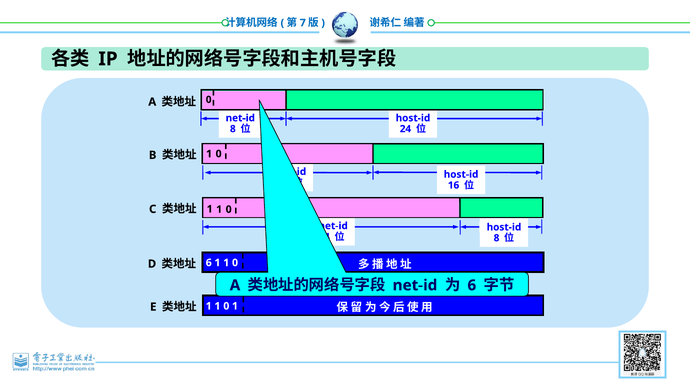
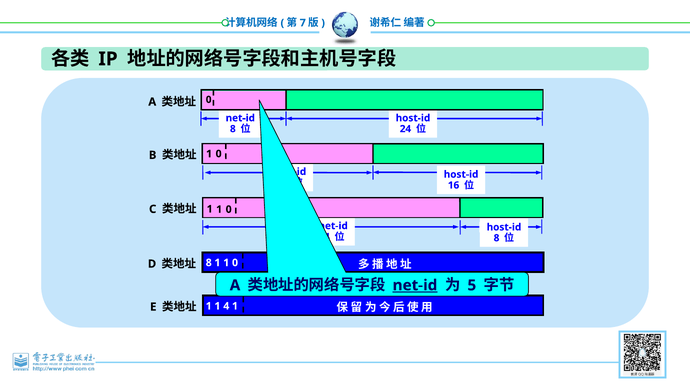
6 at (209, 263): 6 -> 8
net-id at (415, 285) underline: none -> present
6 at (472, 285): 6 -> 5
0 at (226, 306): 0 -> 4
